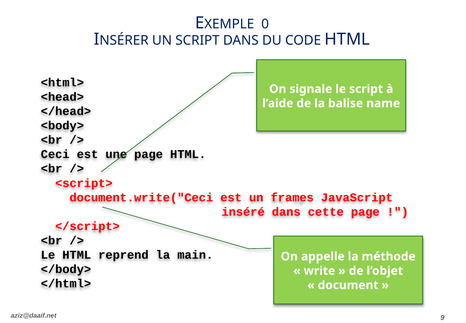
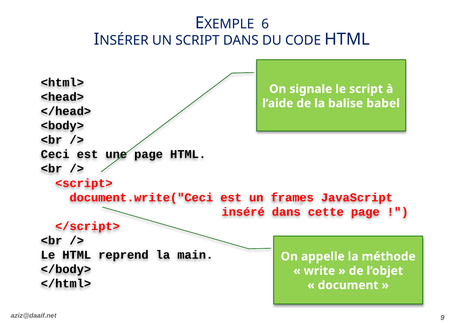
0: 0 -> 6
name: name -> babel
